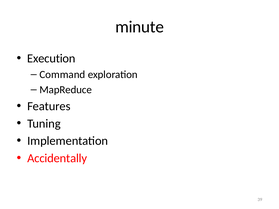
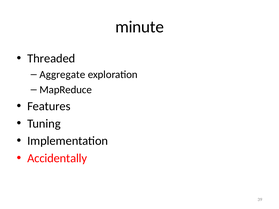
Execution: Execution -> Threaded
Command: Command -> Aggregate
